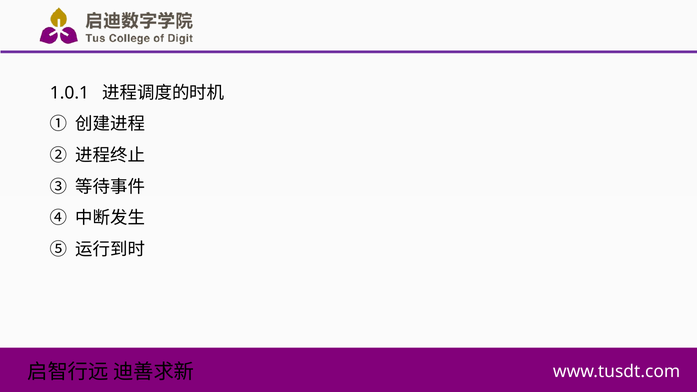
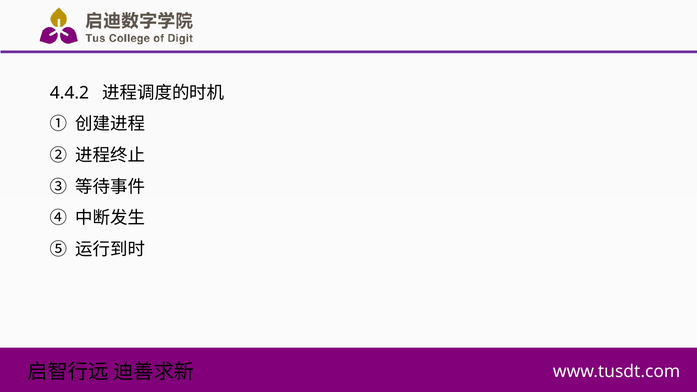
1.0.1: 1.0.1 -> 4.4.2
